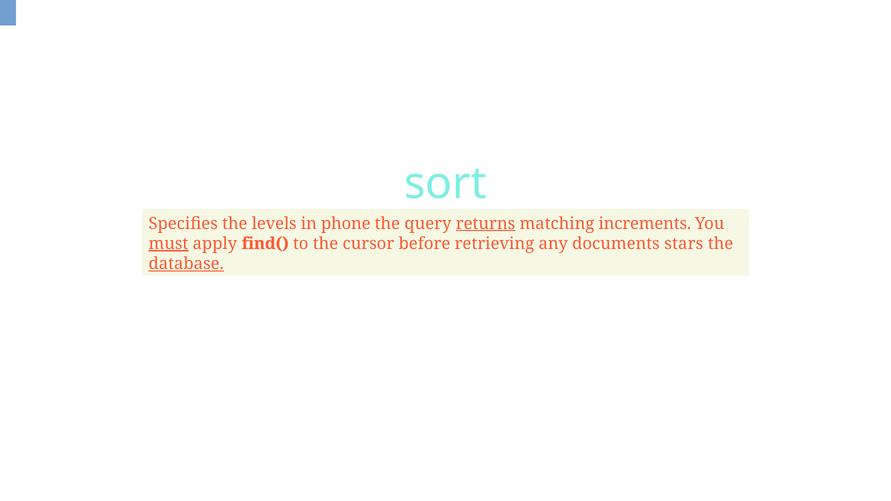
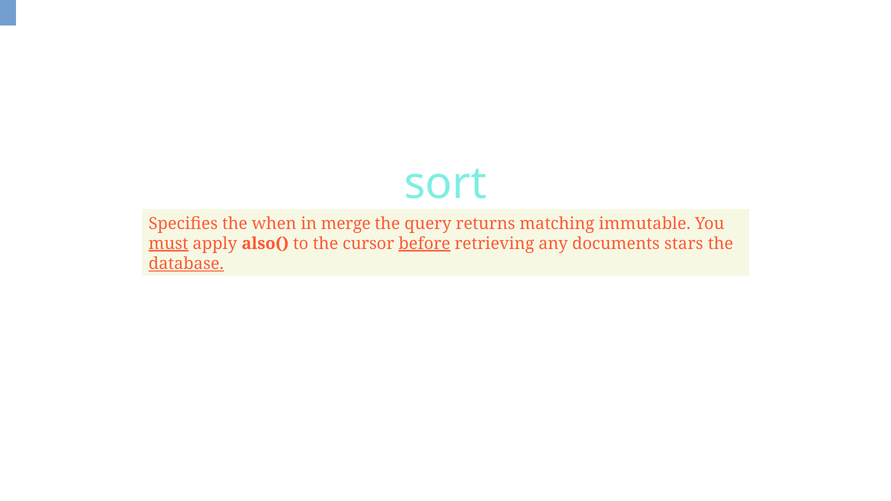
levels: levels -> when
phone: phone -> merge
returns underline: present -> none
increments: increments -> immutable
find(: find( -> also(
before underline: none -> present
